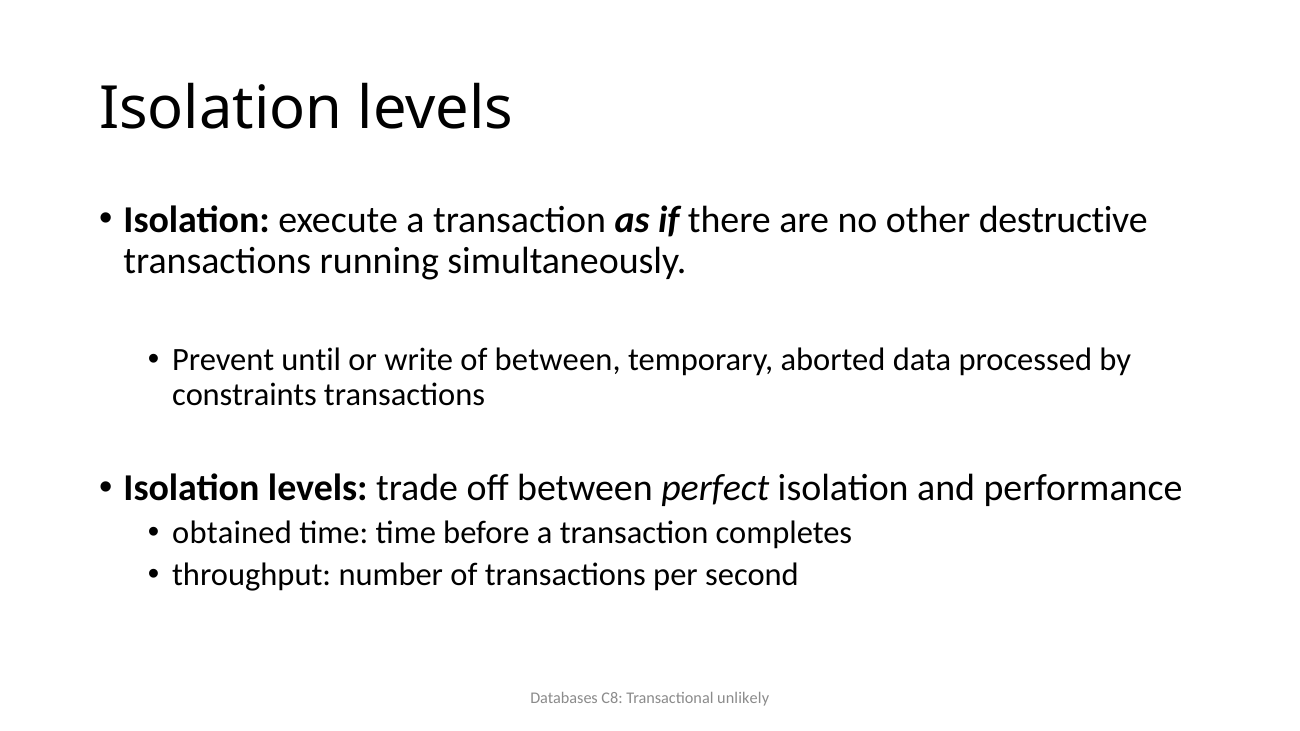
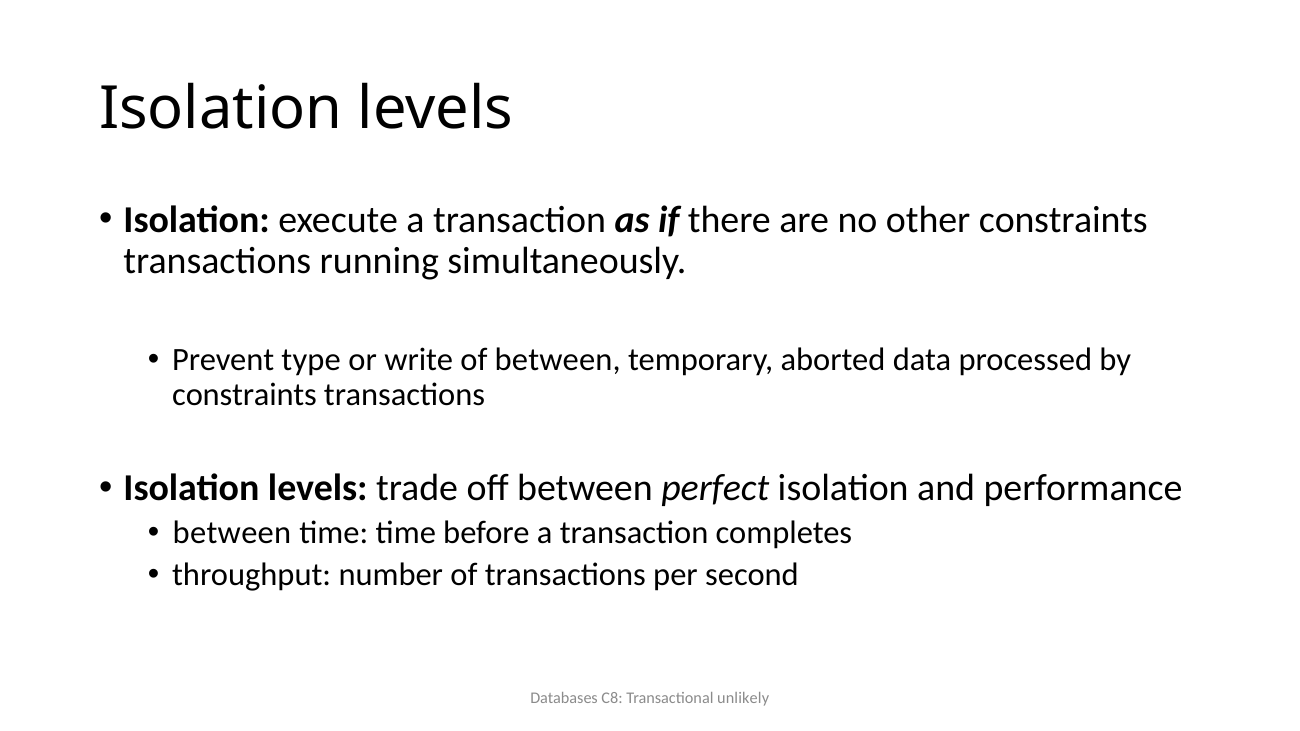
other destructive: destructive -> constraints
until: until -> type
obtained at (232, 533): obtained -> between
